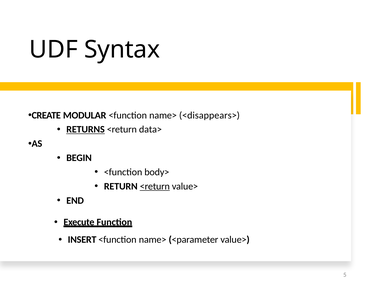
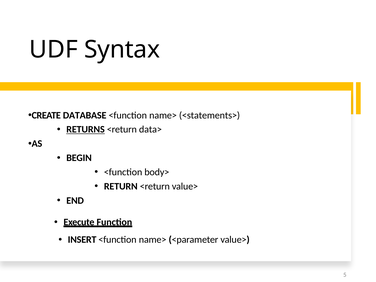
MODULAR: MODULAR -> DATABASE
<disappears>: <disappears> -> <statements>
<return at (155, 186) underline: present -> none
